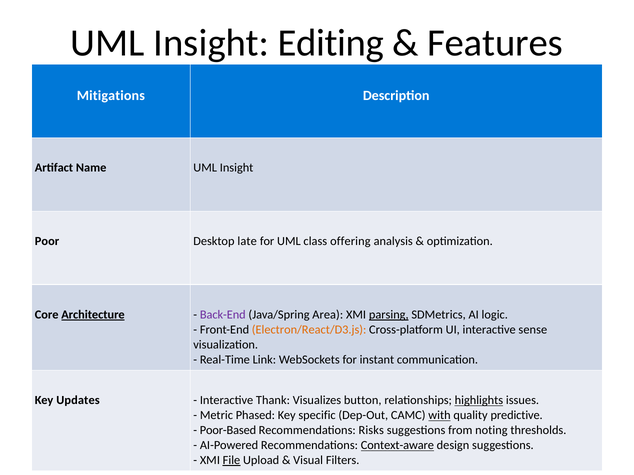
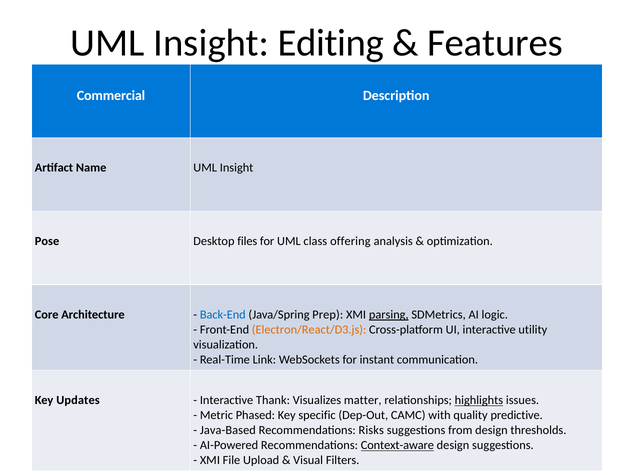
Mitigations: Mitigations -> Commercial
Poor: Poor -> Pose
late: late -> files
Architecture underline: present -> none
Back-End colour: purple -> blue
Area: Area -> Prep
sense: sense -> utility
button: button -> matter
with underline: present -> none
Poor-Based: Poor-Based -> Java-Based
from noting: noting -> design
File underline: present -> none
